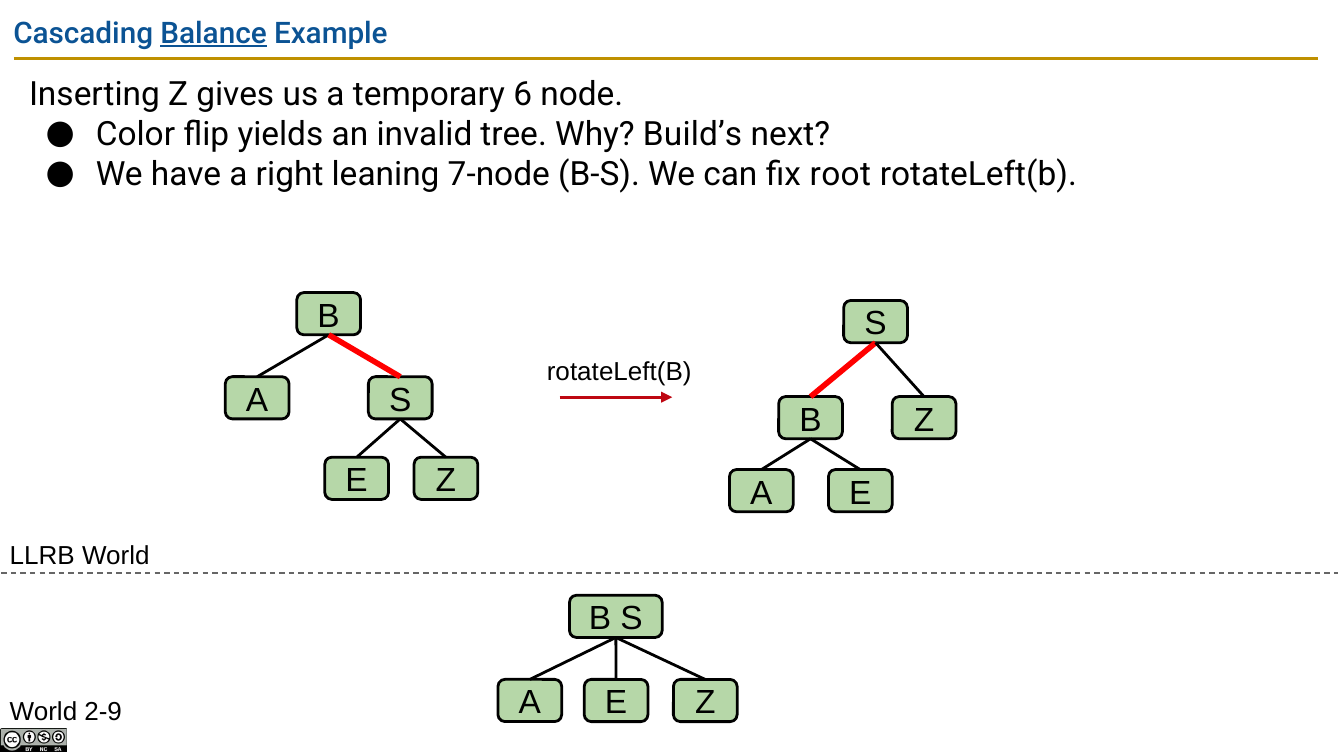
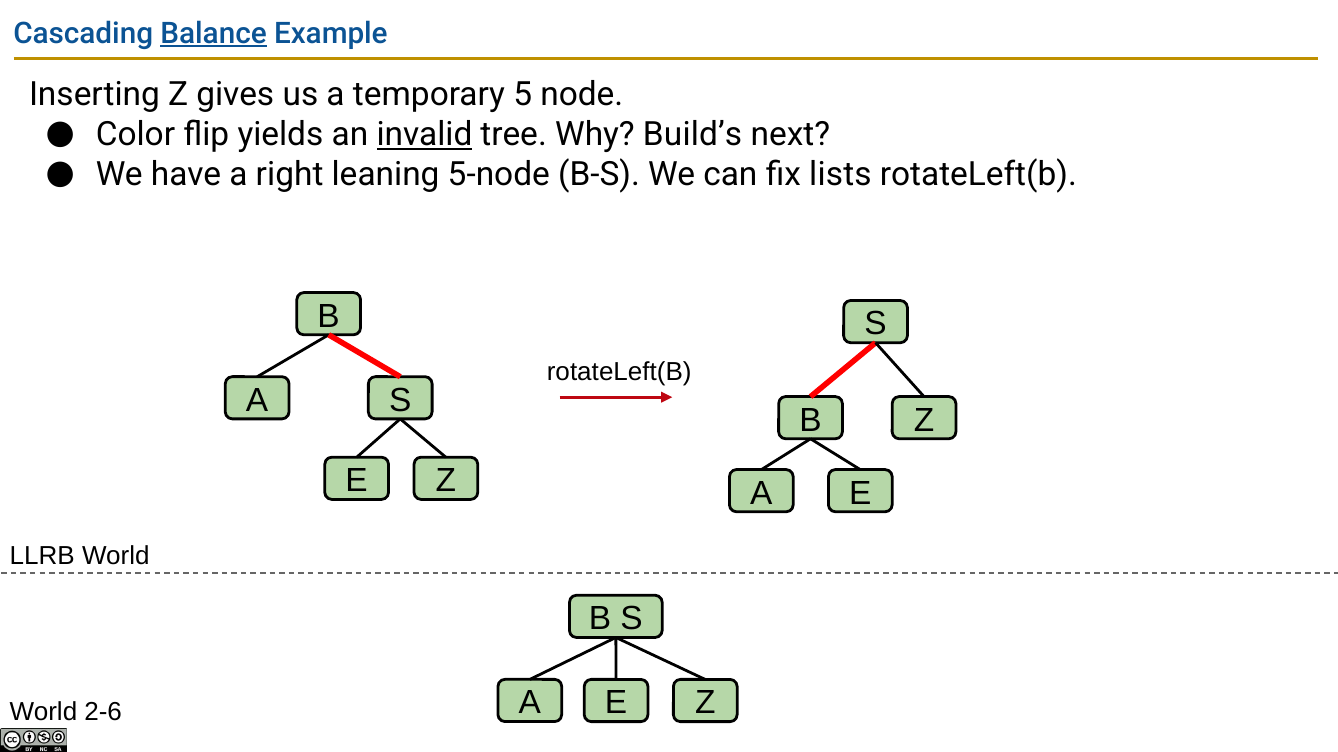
6: 6 -> 5
invalid underline: none -> present
7-node: 7-node -> 5-node
root: root -> lists
2-9: 2-9 -> 2-6
